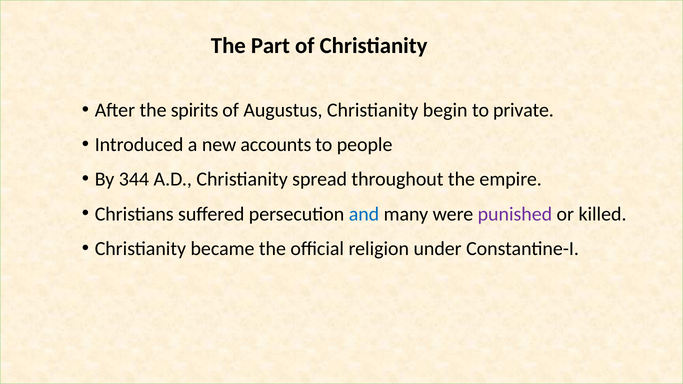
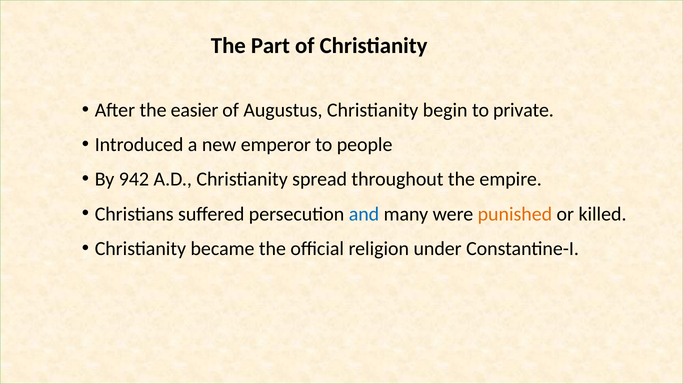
spirits: spirits -> easier
accounts: accounts -> emperor
344: 344 -> 942
punished colour: purple -> orange
